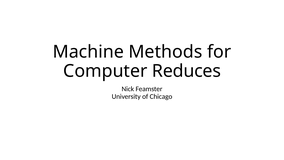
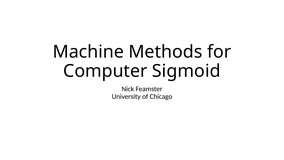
Reduces: Reduces -> Sigmoid
